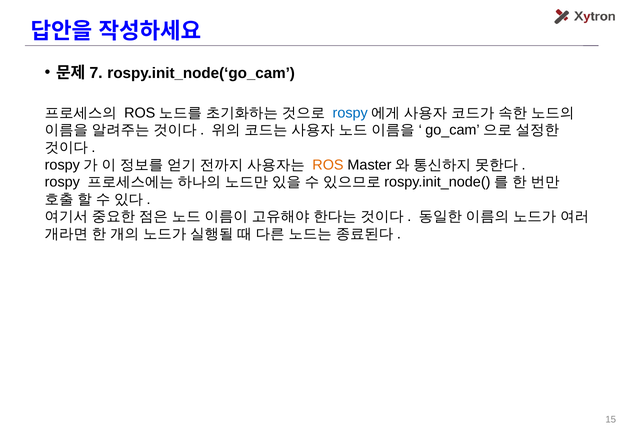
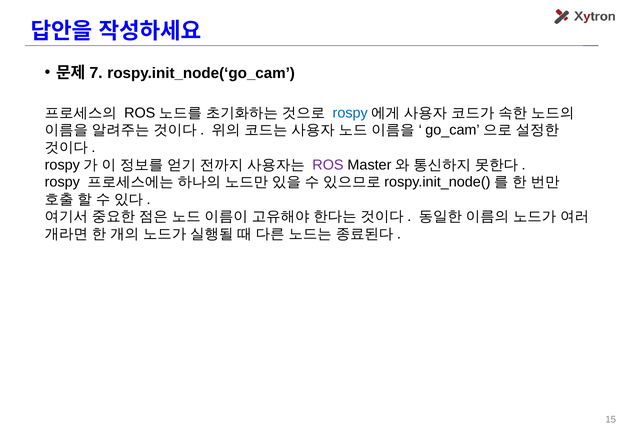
ROS at (328, 165) colour: orange -> purple
